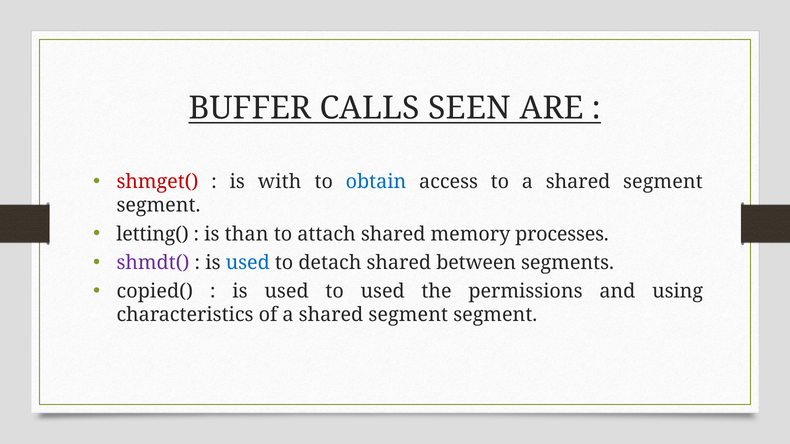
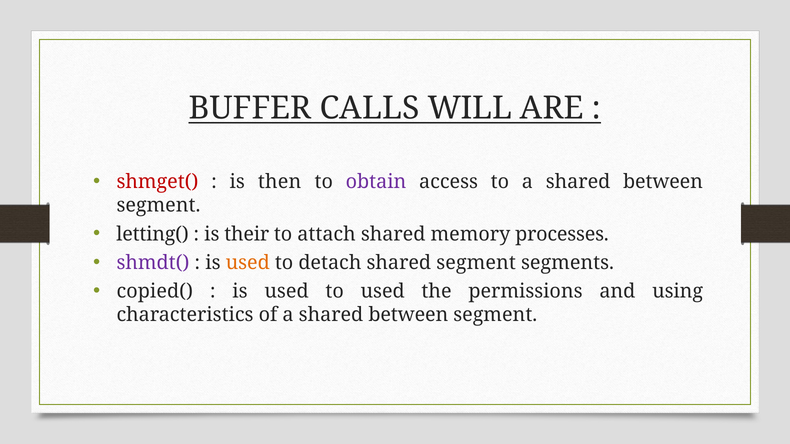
SEEN: SEEN -> WILL
with: with -> then
obtain colour: blue -> purple
to a shared segment: segment -> between
than: than -> their
used at (248, 263) colour: blue -> orange
shared between: between -> segment
of a shared segment: segment -> between
